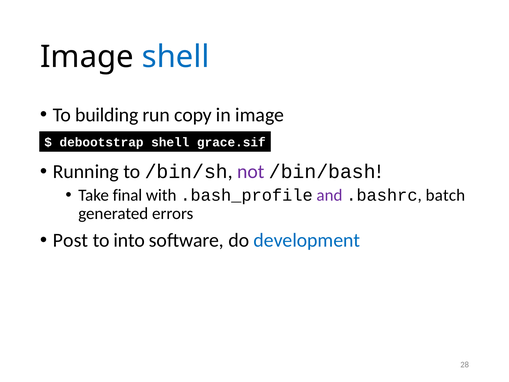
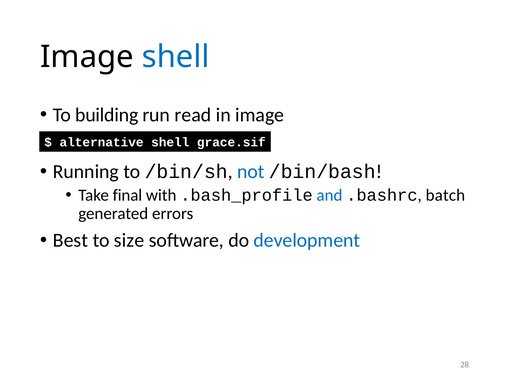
copy: copy -> read
debootstrap: debootstrap -> alternative
not colour: purple -> blue
and colour: purple -> blue
Post: Post -> Best
into: into -> size
